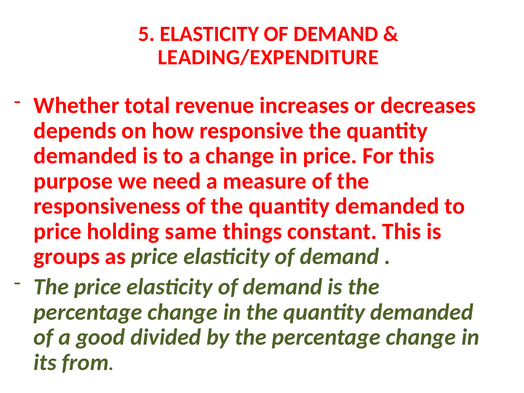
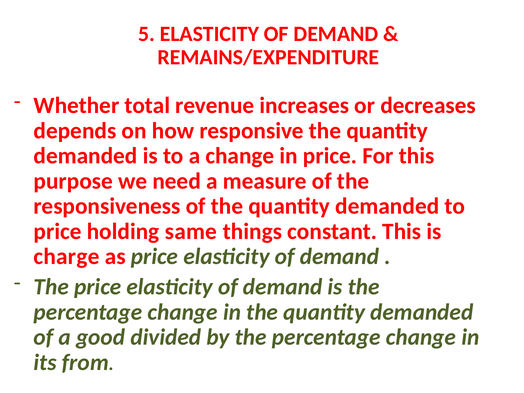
LEADING/EXPENDITURE: LEADING/EXPENDITURE -> REMAINS/EXPENDITURE
groups: groups -> charge
